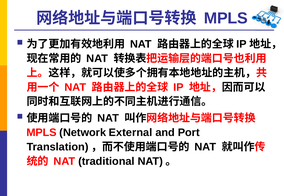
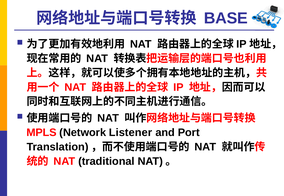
MPLS at (226, 18): MPLS -> BASE
External: External -> Listener
